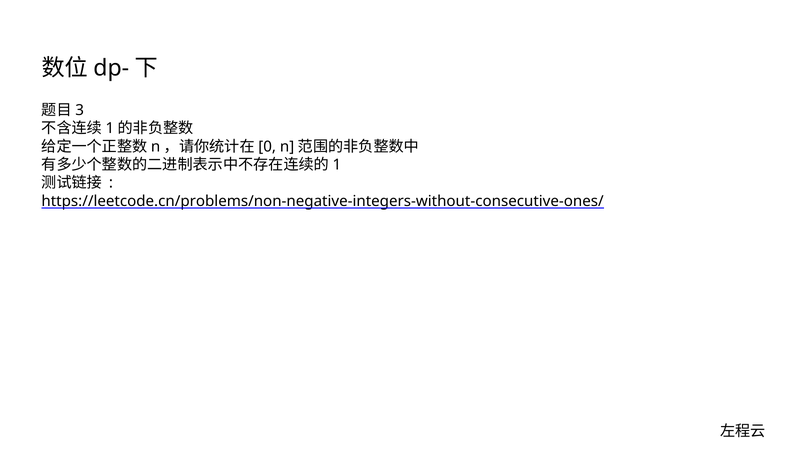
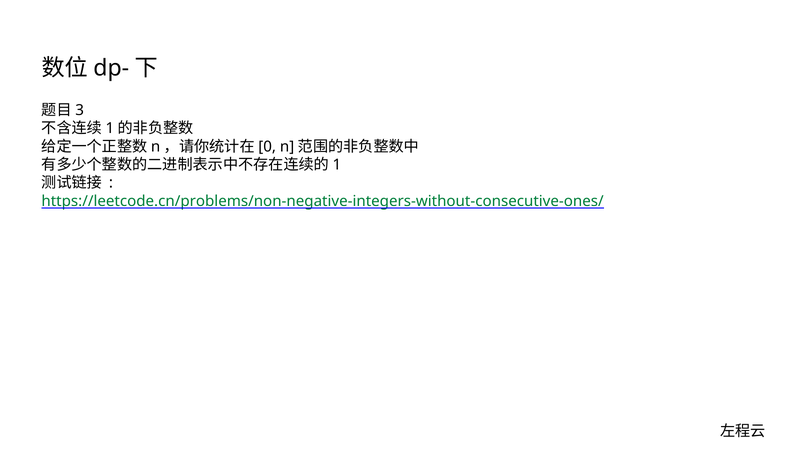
https://leetcode.cn/problems/non-negative-integers-without-consecutive-ones/ colour: black -> green
